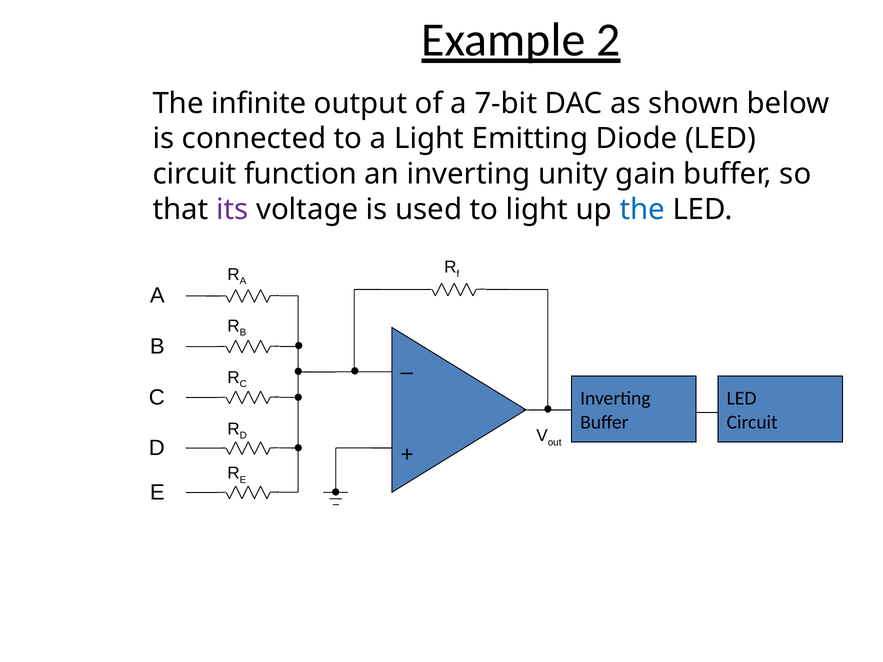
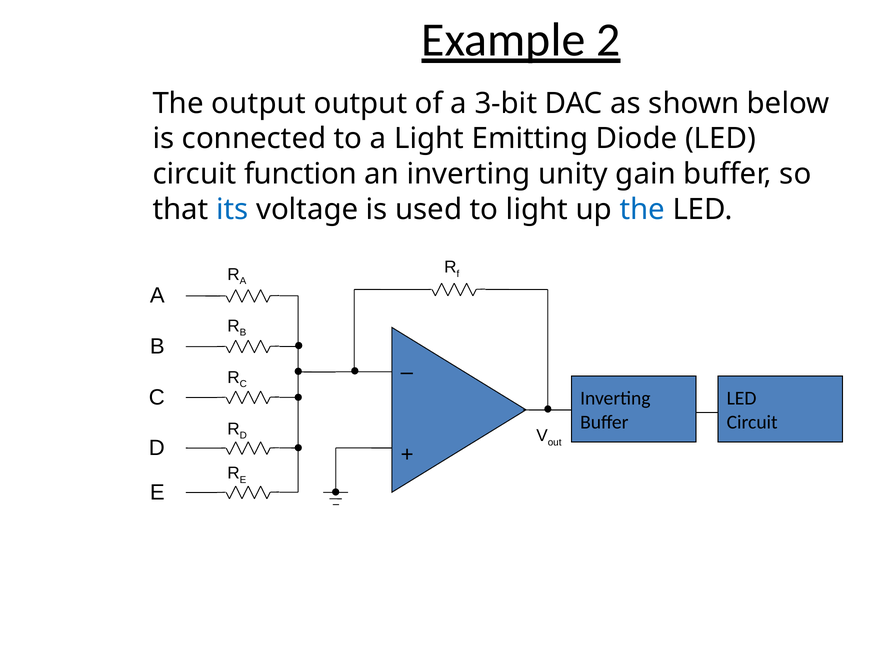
The infinite: infinite -> output
7-bit: 7-bit -> 3-bit
its colour: purple -> blue
